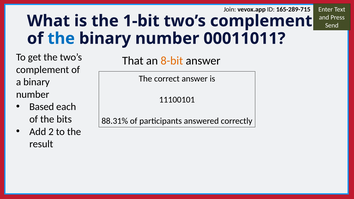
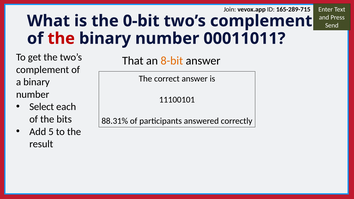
1-bit: 1-bit -> 0-bit
the at (61, 39) colour: blue -> red
Based: Based -> Select
2: 2 -> 5
